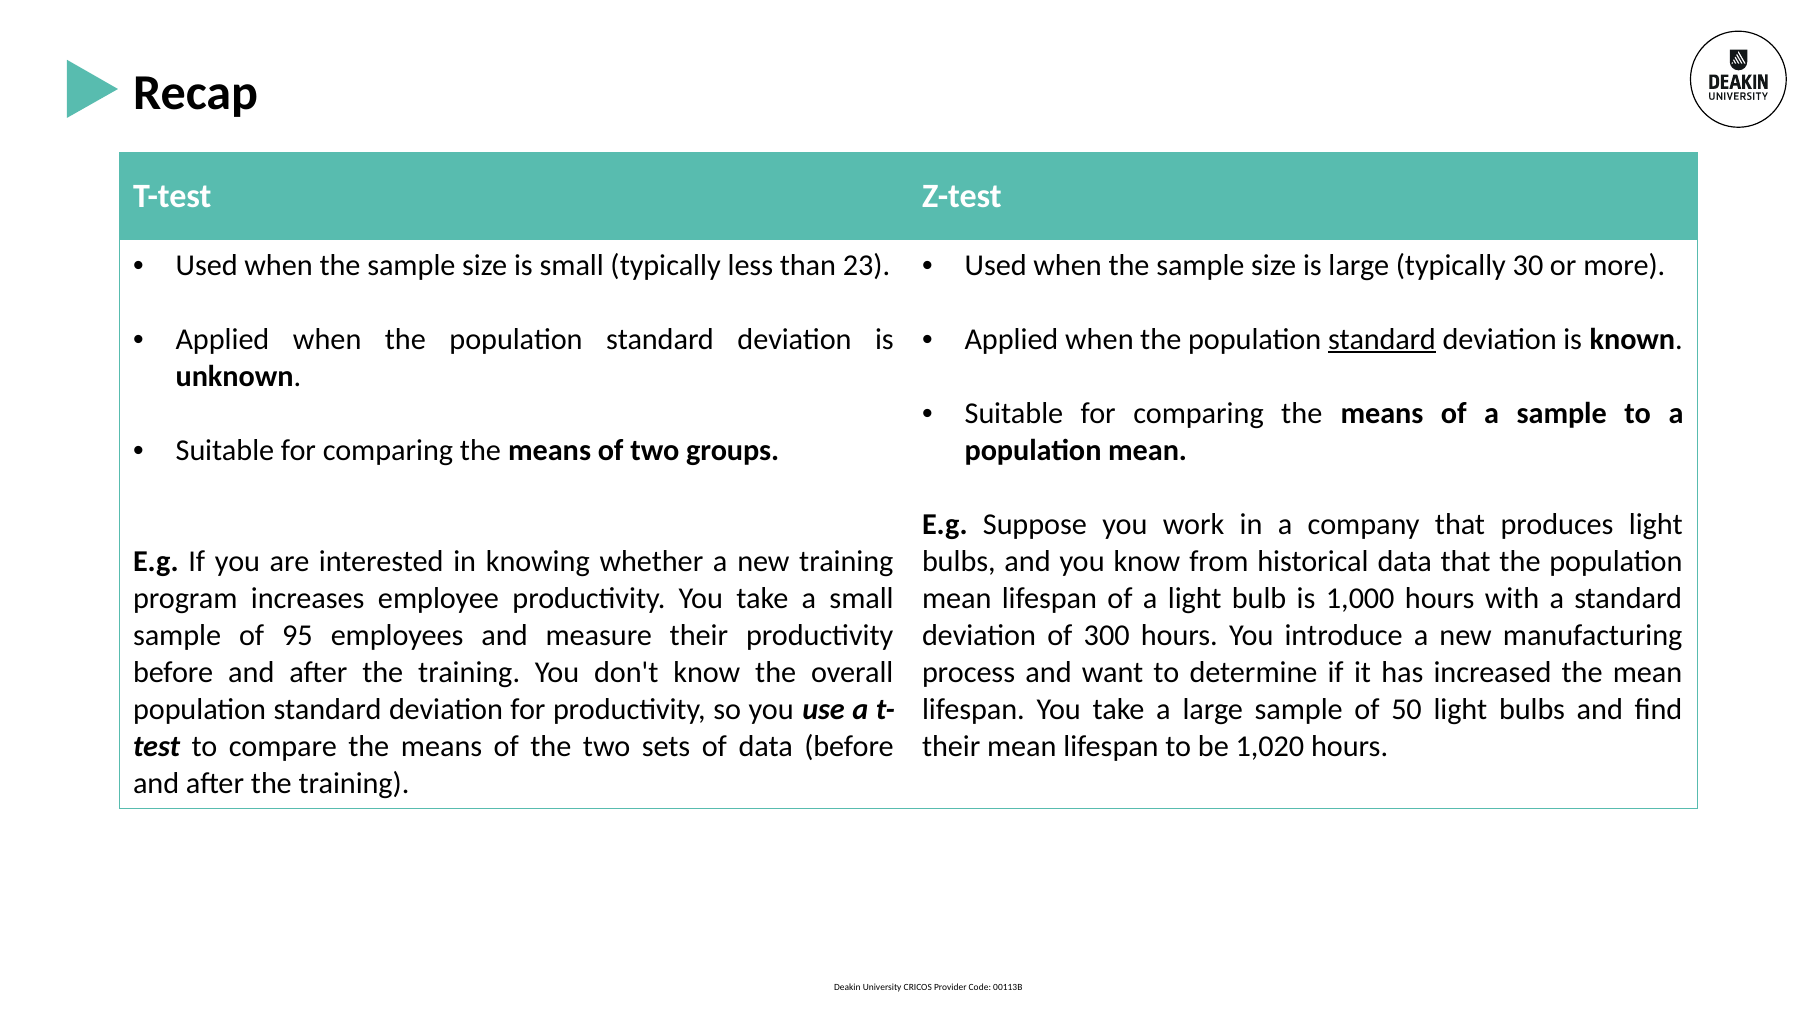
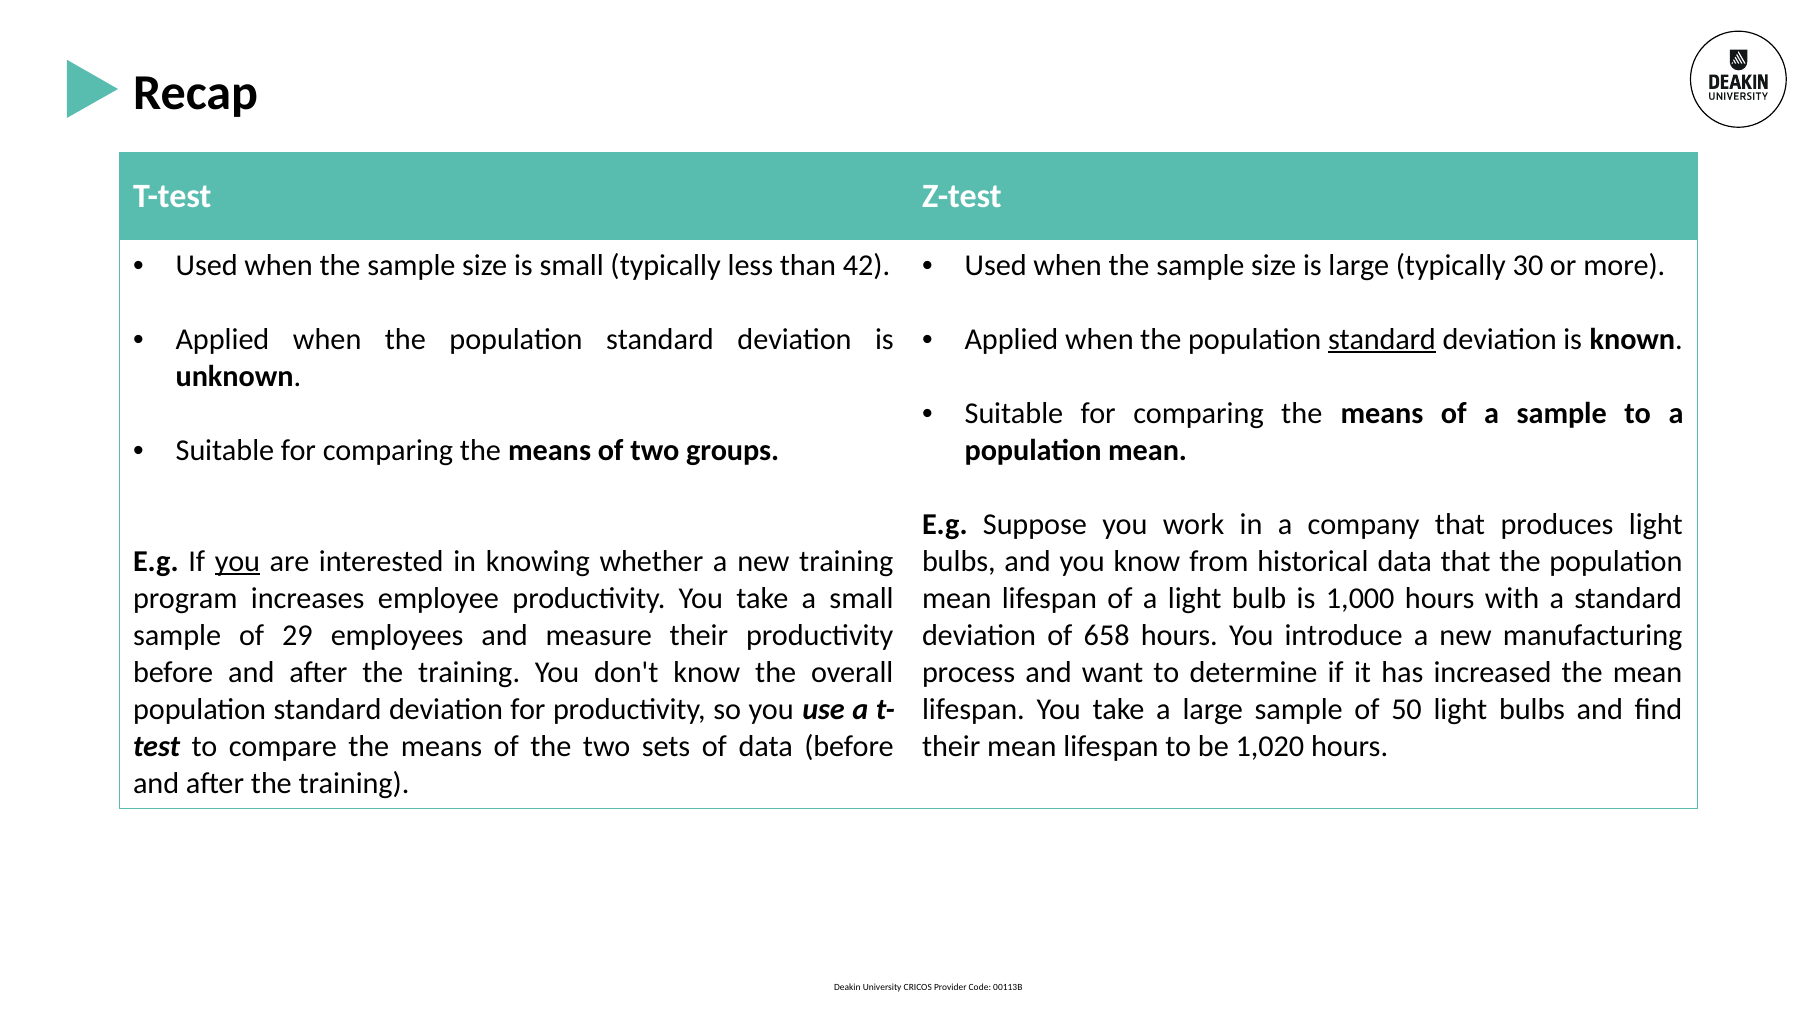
23: 23 -> 42
you at (237, 561) underline: none -> present
95: 95 -> 29
300: 300 -> 658
